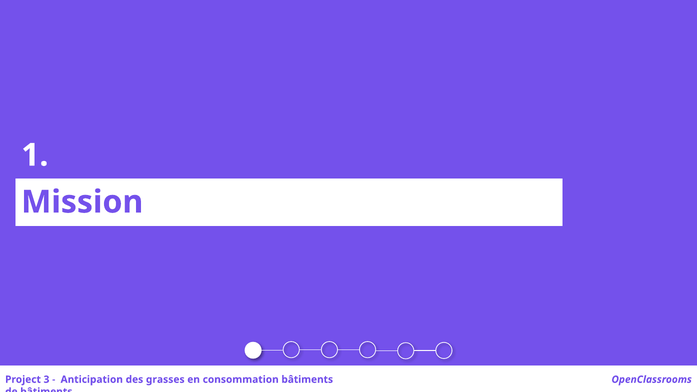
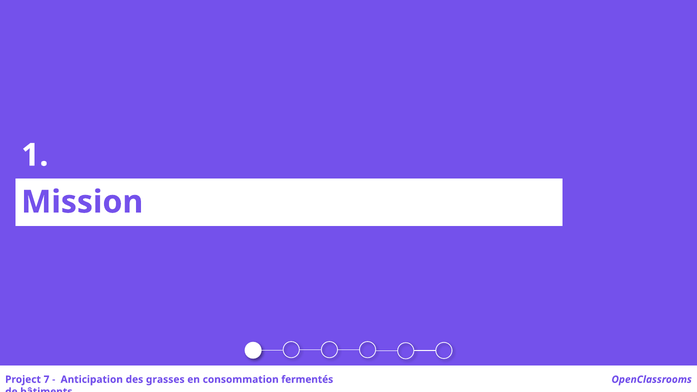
3: 3 -> 7
consommation bâtiments: bâtiments -> fermentés
